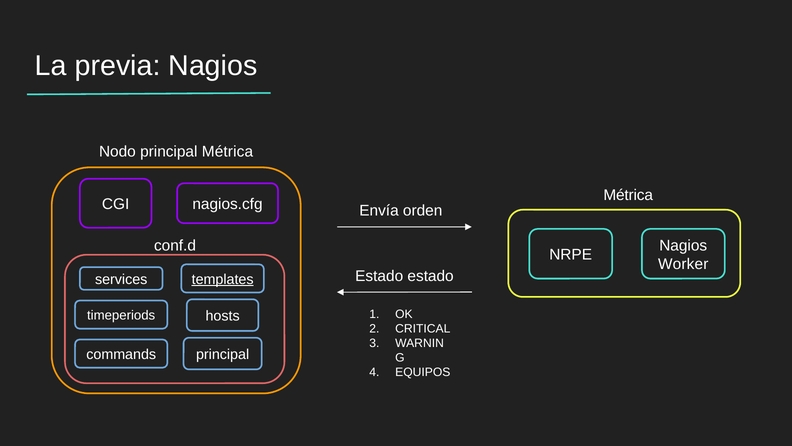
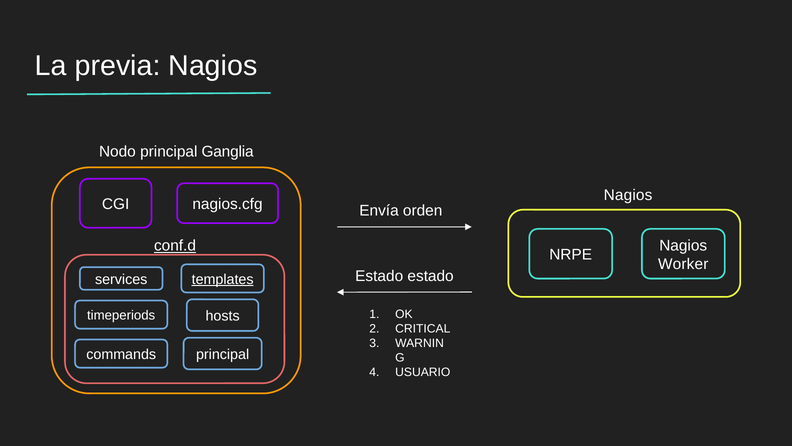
principal Métrica: Métrica -> Ganglia
Métrica at (628, 195): Métrica -> Nagios
conf.d underline: none -> present
EQUIPOS: EQUIPOS -> USUARIO
